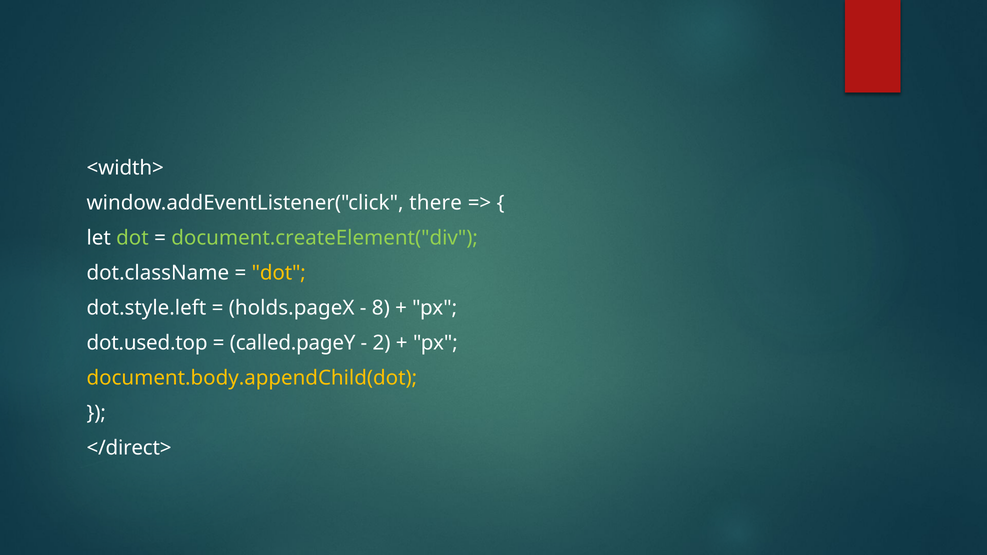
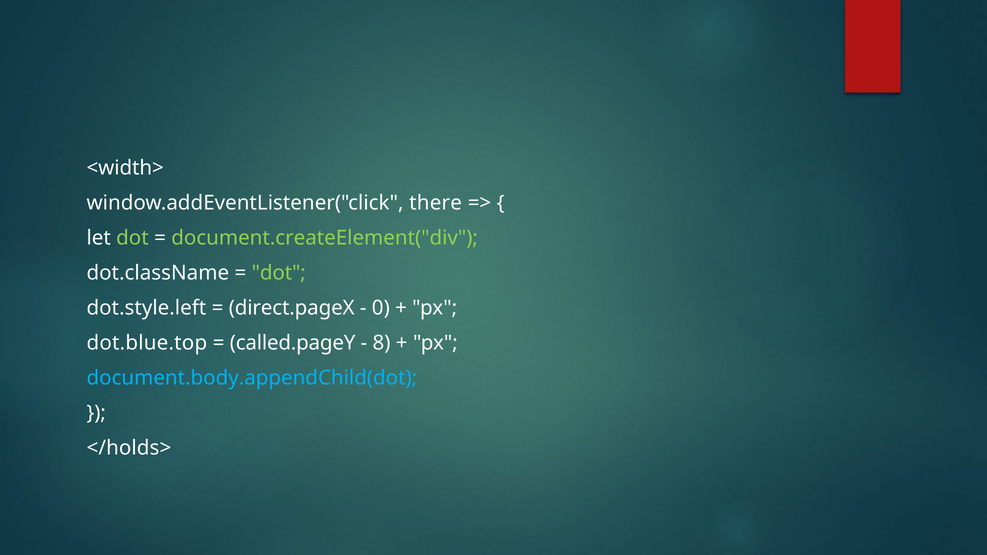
dot at (279, 273) colour: yellow -> light green
holds.pageX: holds.pageX -> direct.pageX
8: 8 -> 0
dot.used.top: dot.used.top -> dot.blue.top
2: 2 -> 8
document.body.appendChild(dot colour: yellow -> light blue
</direct>: </direct> -> </holds>
